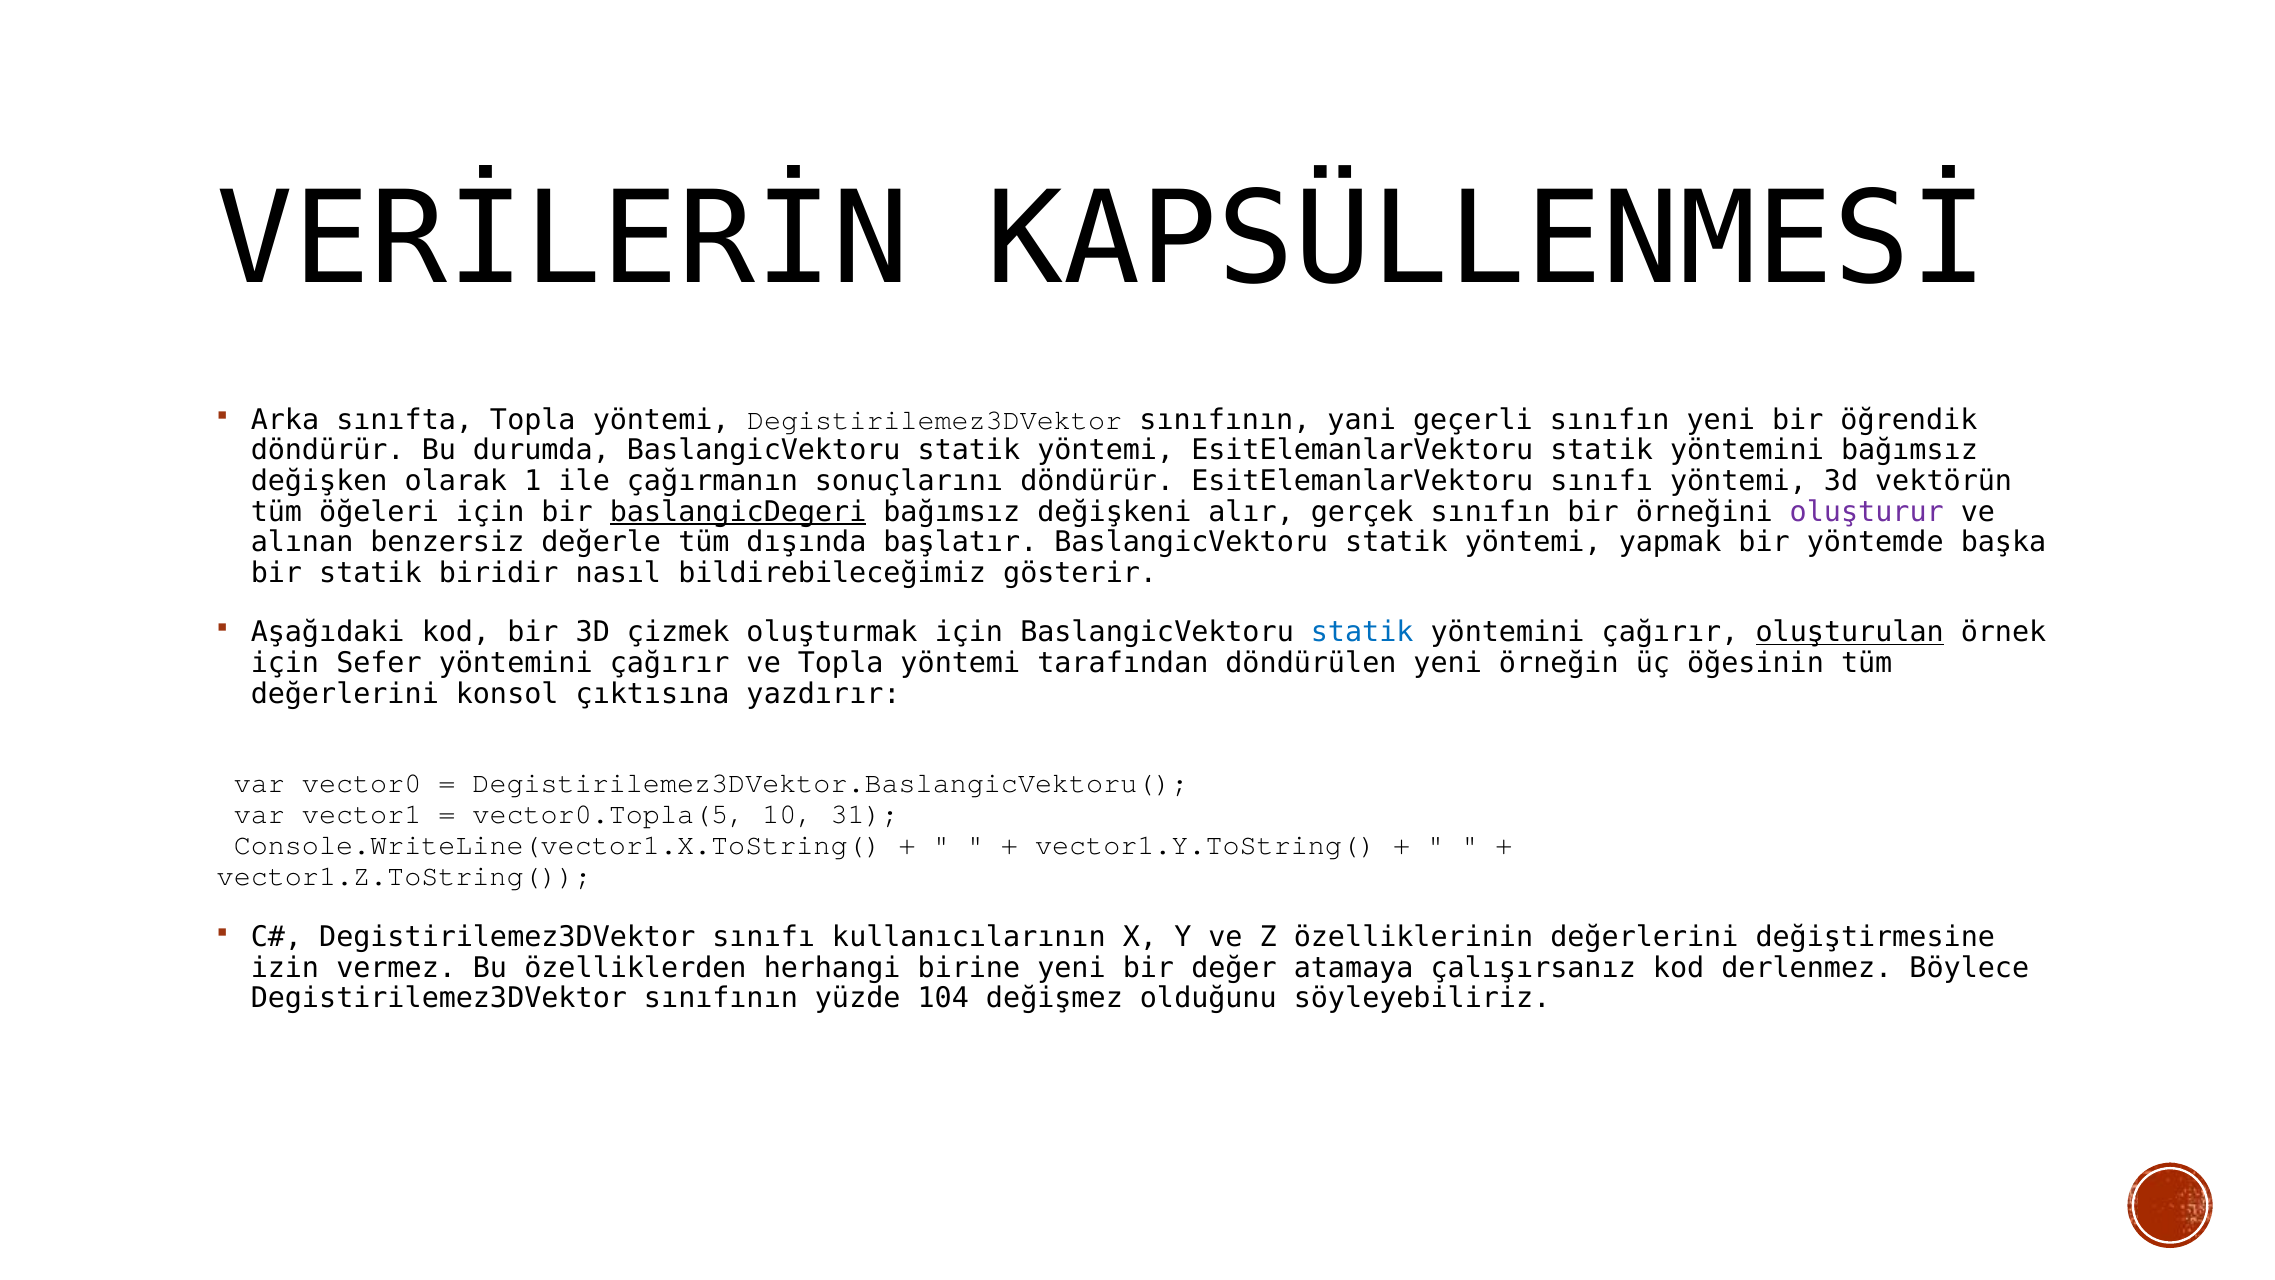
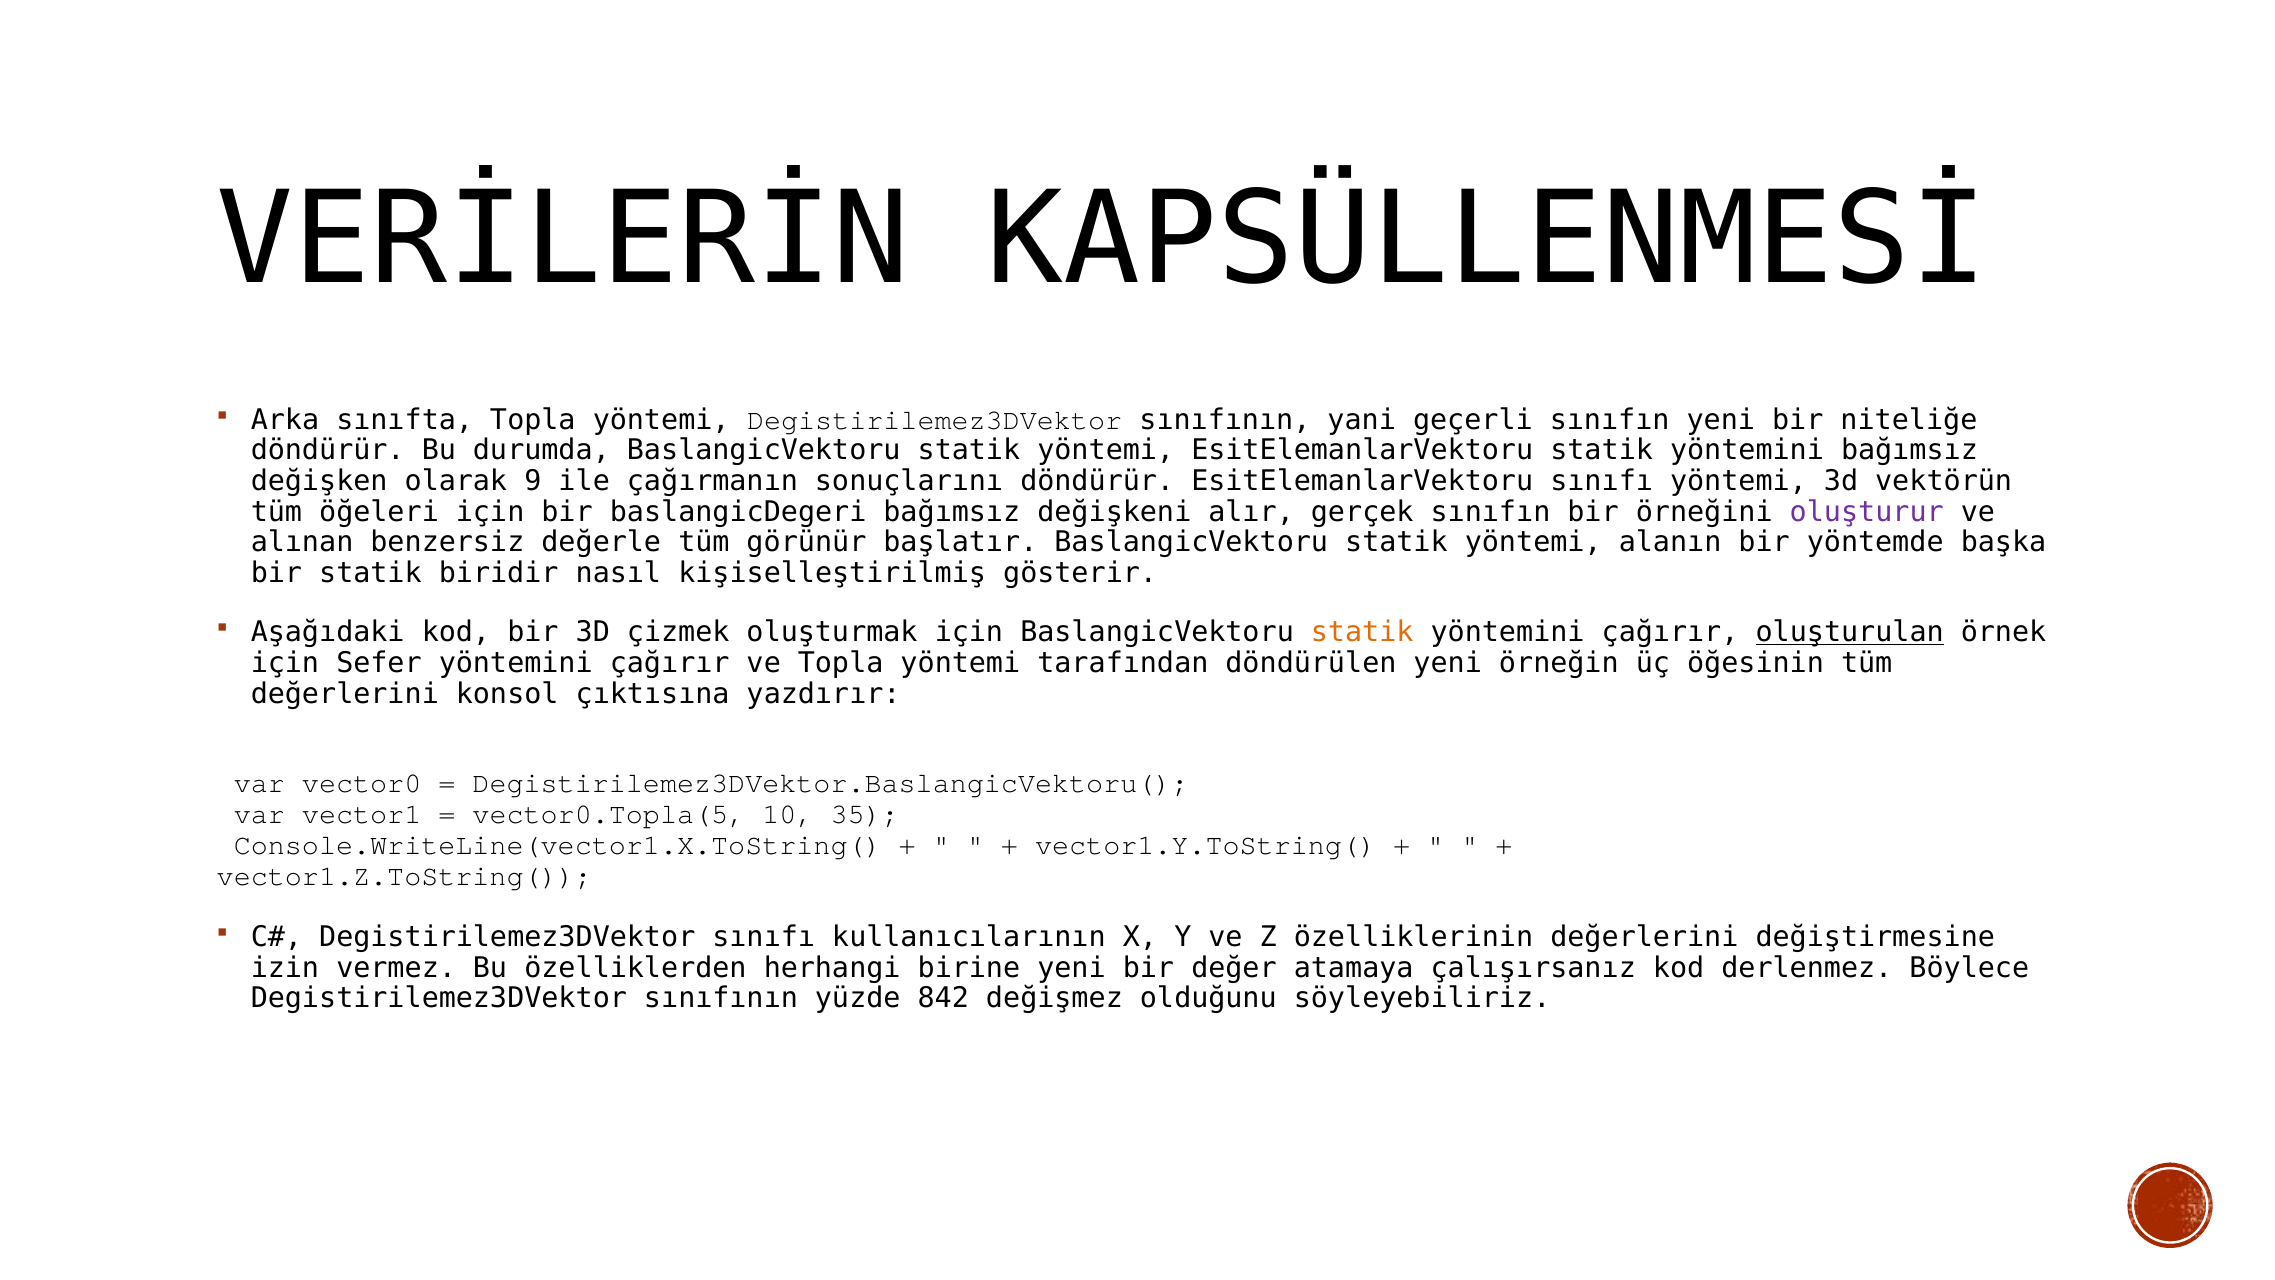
öğrendik: öğrendik -> niteliğe
1: 1 -> 9
baslangicDegeri underline: present -> none
dışında: dışında -> görünür
yapmak: yapmak -> alanın
bildirebileceğimiz: bildirebileceğimiz -> kişiselleştirilmiş
statik at (1362, 632) colour: blue -> orange
31: 31 -> 35
104: 104 -> 842
